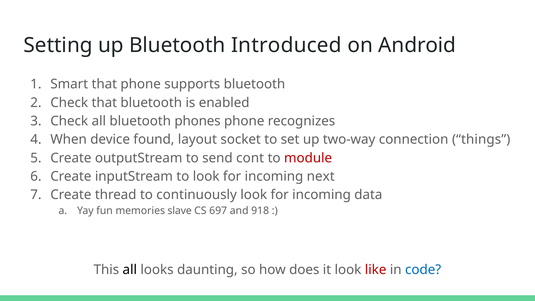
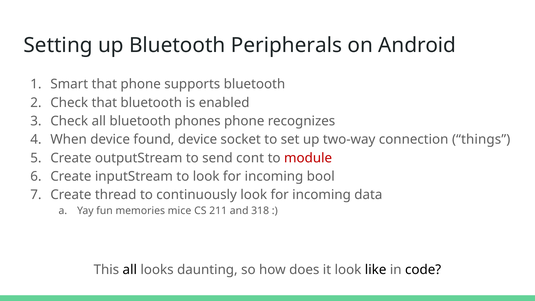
Introduced: Introduced -> Peripherals
found layout: layout -> device
next: next -> bool
slave: slave -> mice
697: 697 -> 211
918: 918 -> 318
like colour: red -> black
code colour: blue -> black
